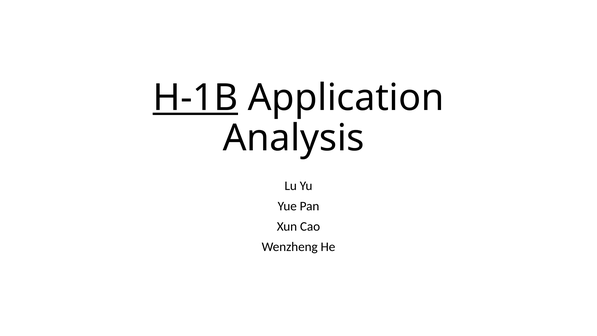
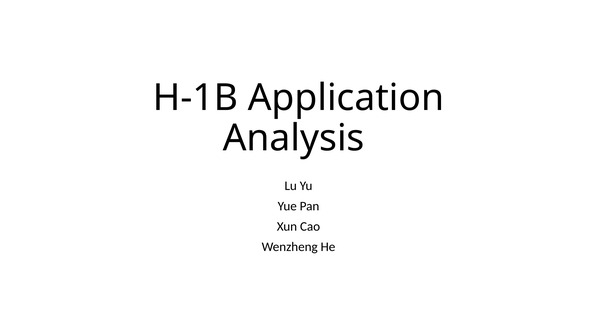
H-1B underline: present -> none
